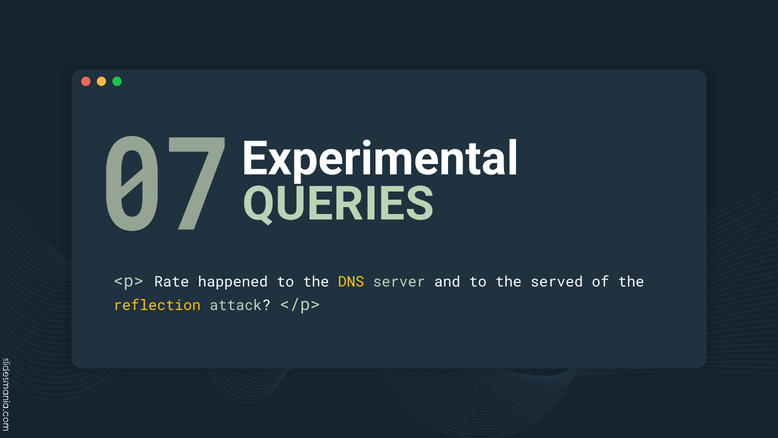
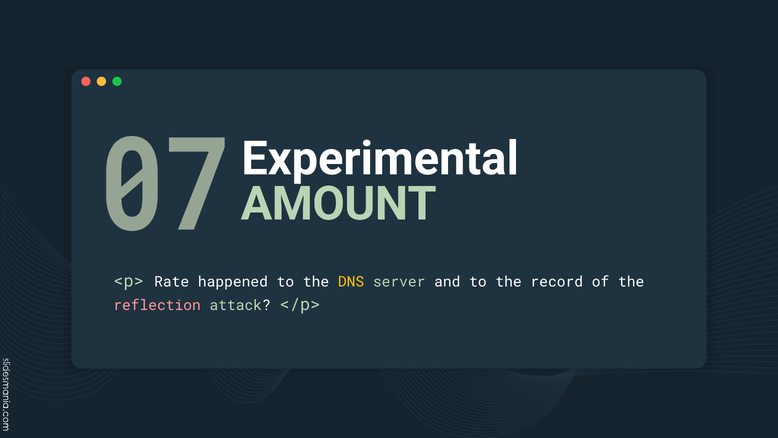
QUERIES: QUERIES -> AMOUNT
served: served -> record
reflection colour: yellow -> pink
